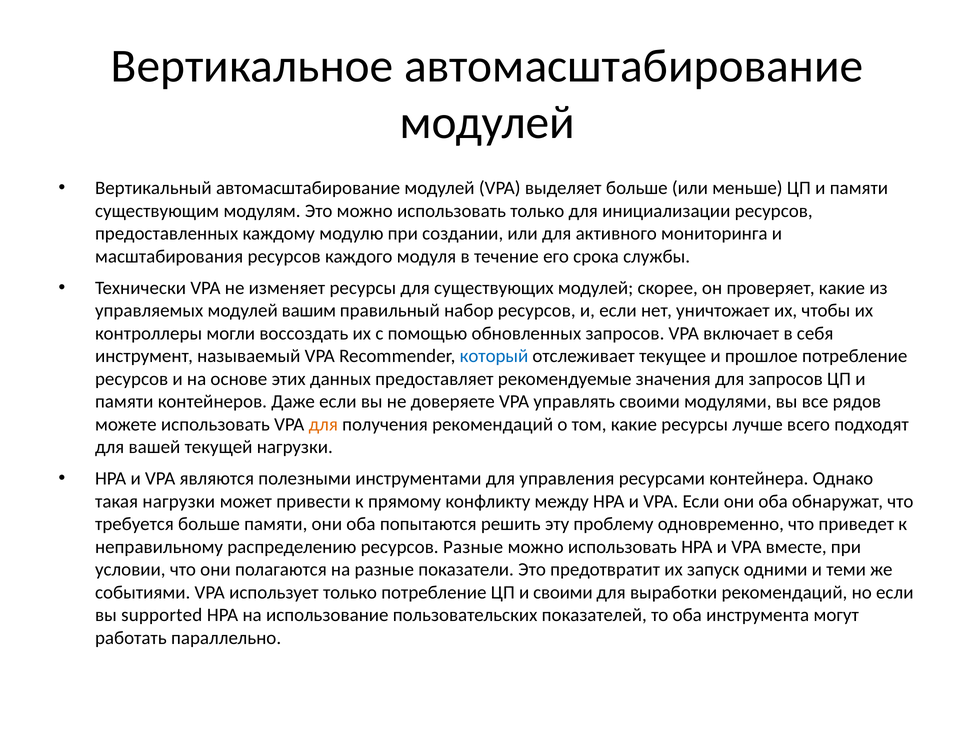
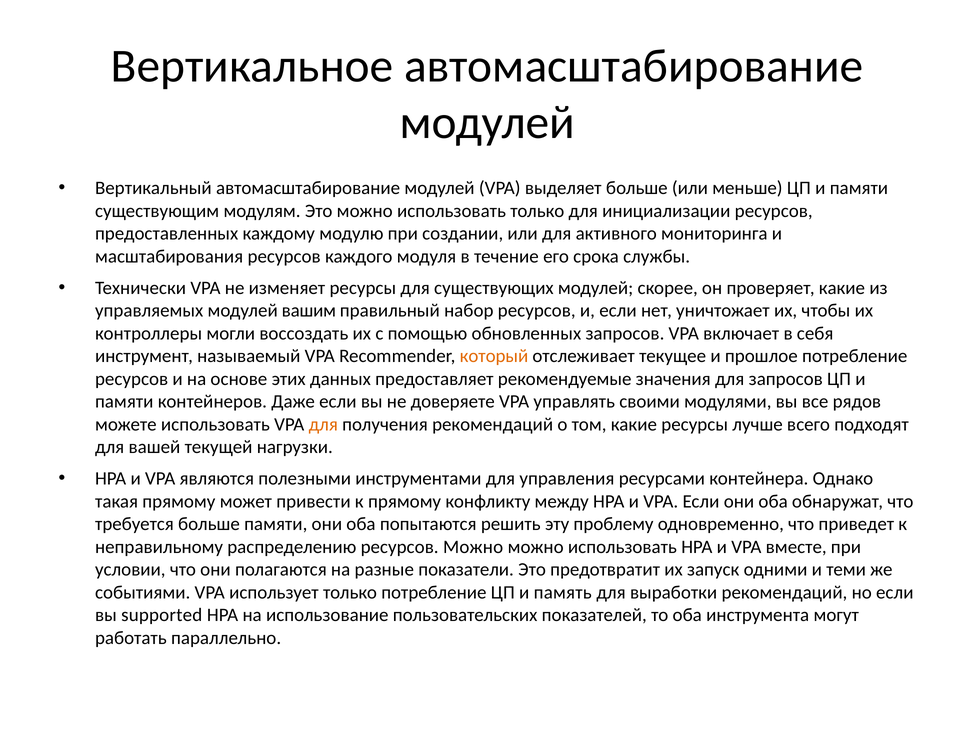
который colour: blue -> orange
такая нагрузки: нагрузки -> прямому
ресурсов Разные: Разные -> Можно
и своими: своими -> память
